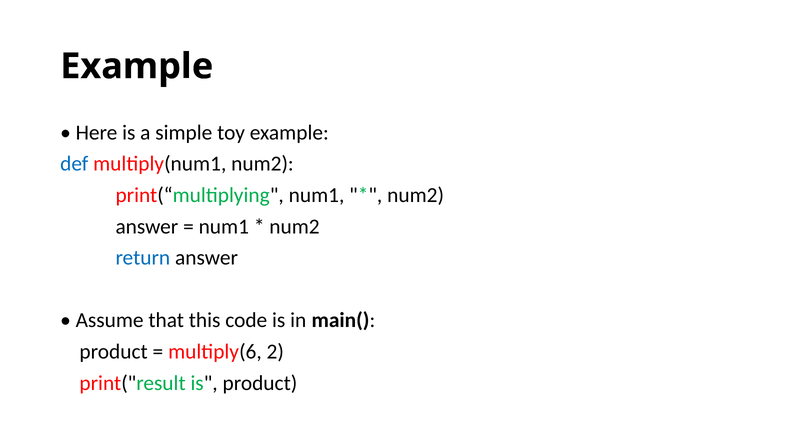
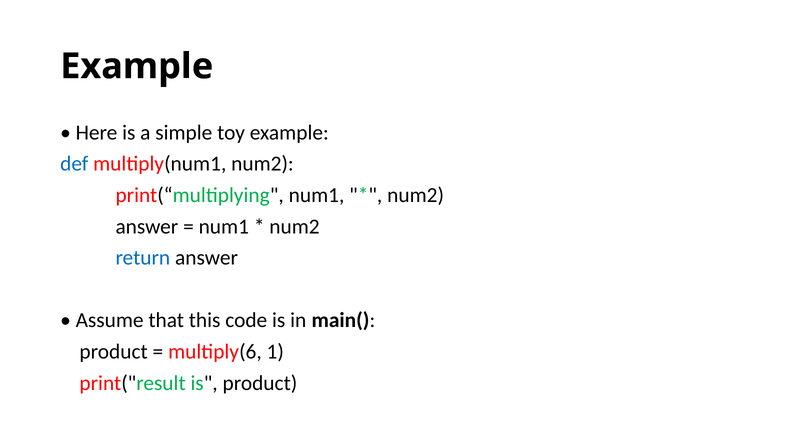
2: 2 -> 1
